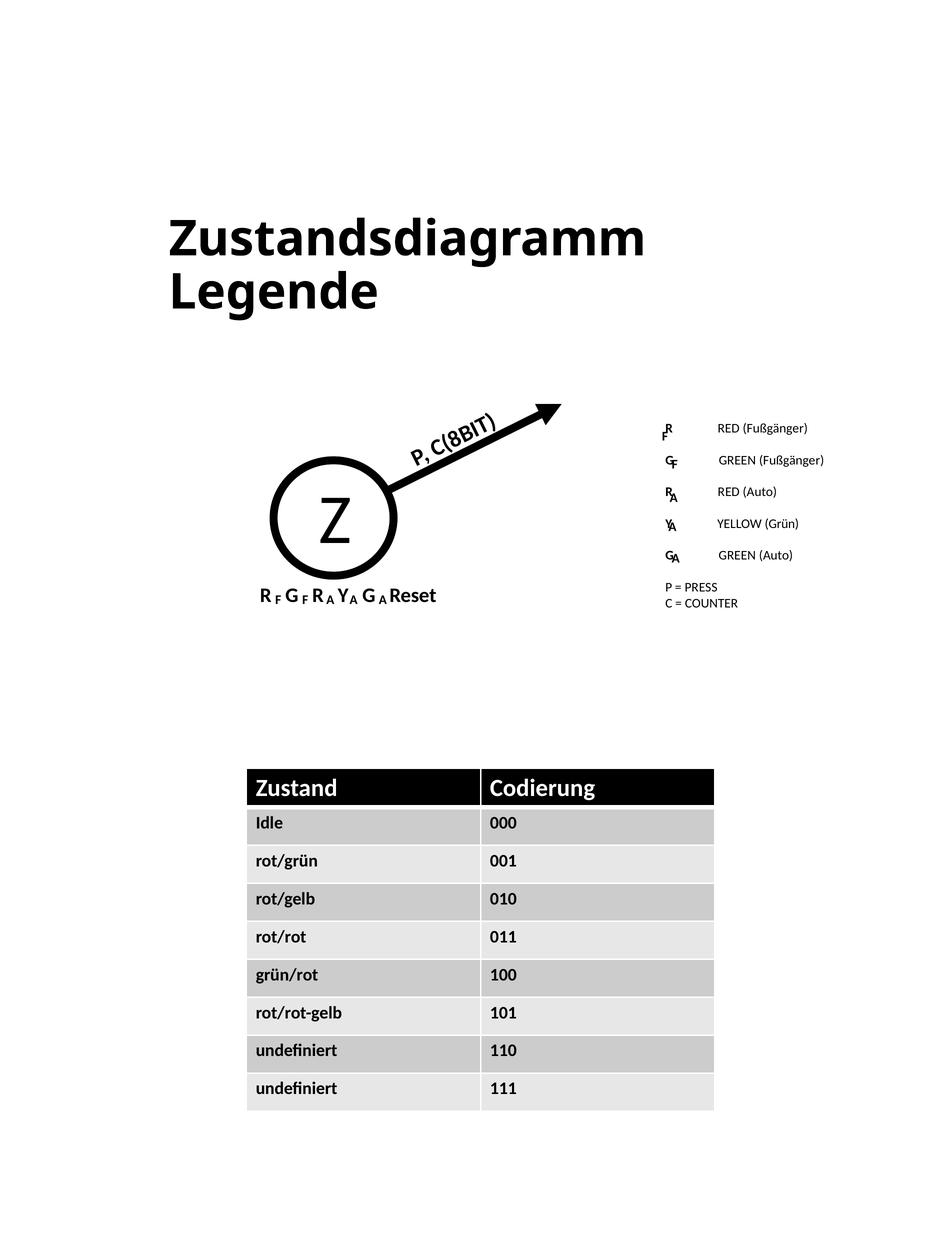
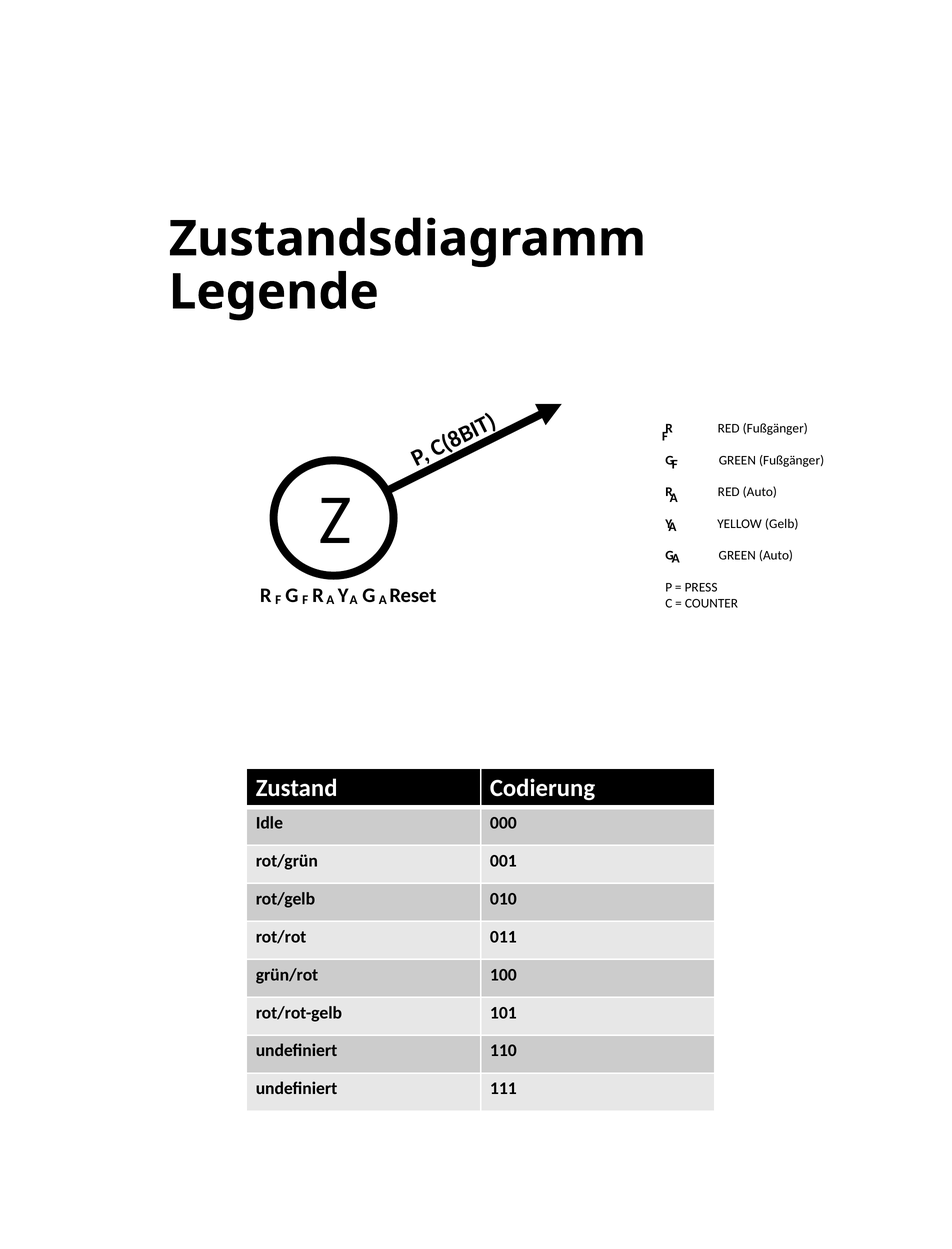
Grün: Grün -> Gelb
